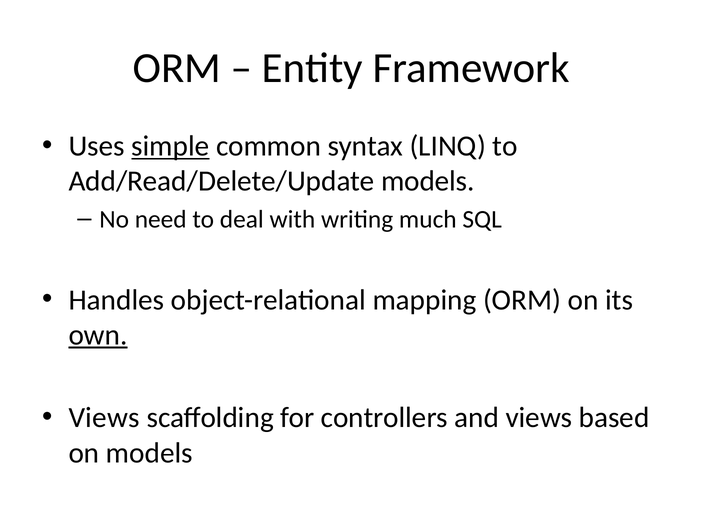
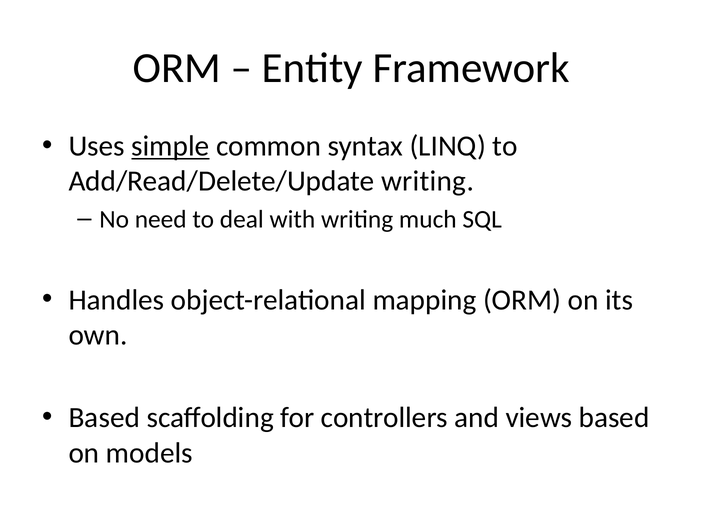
Add/Read/Delete/Update models: models -> writing
own underline: present -> none
Views at (104, 418): Views -> Based
